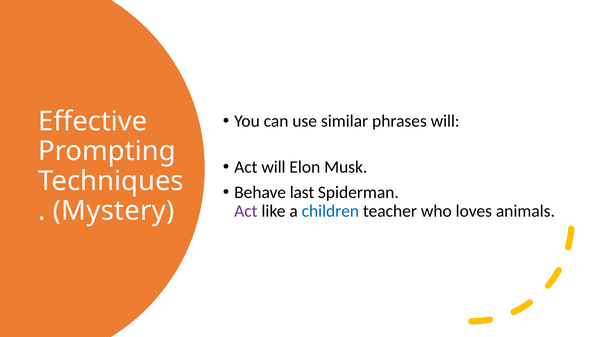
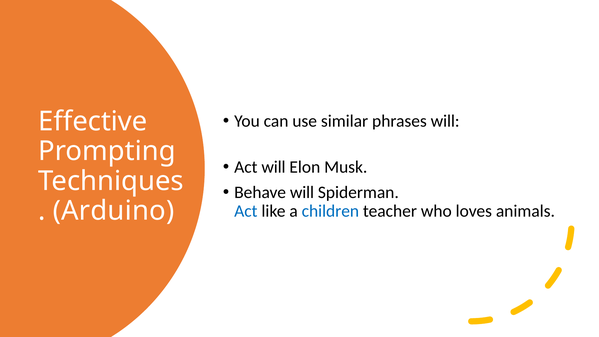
Behave last: last -> will
Mystery: Mystery -> Arduino
Act at (246, 211) colour: purple -> blue
